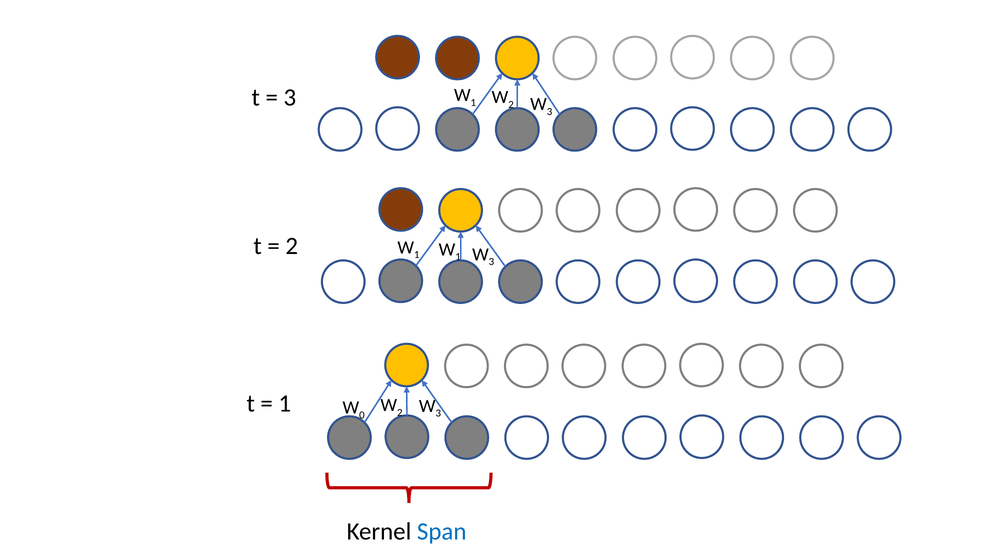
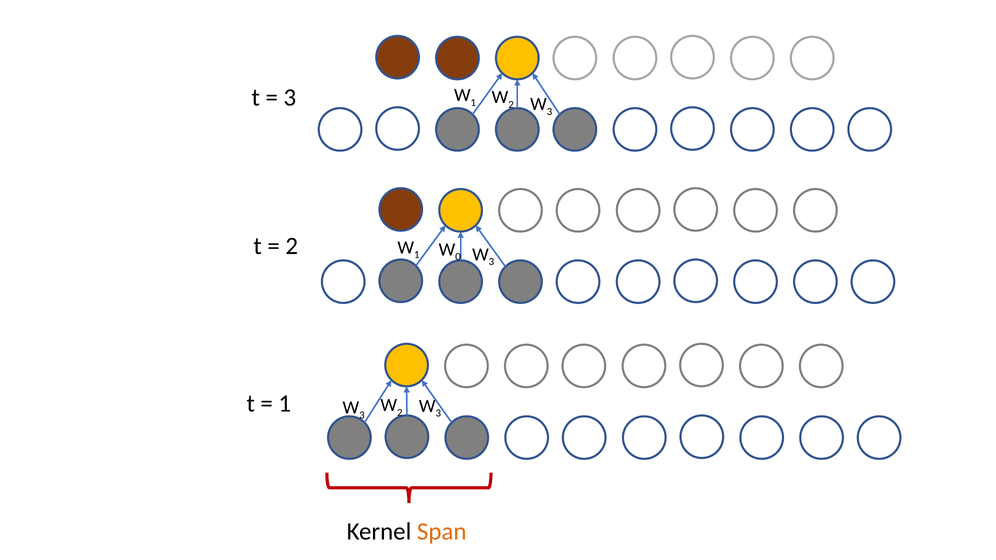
1 at (458, 257): 1 -> 0
0 at (362, 415): 0 -> 3
Span colour: blue -> orange
